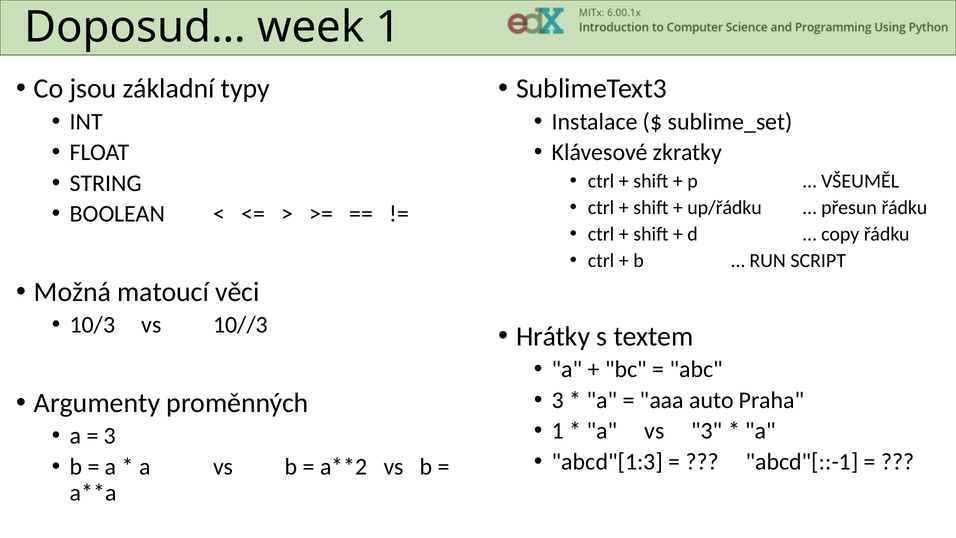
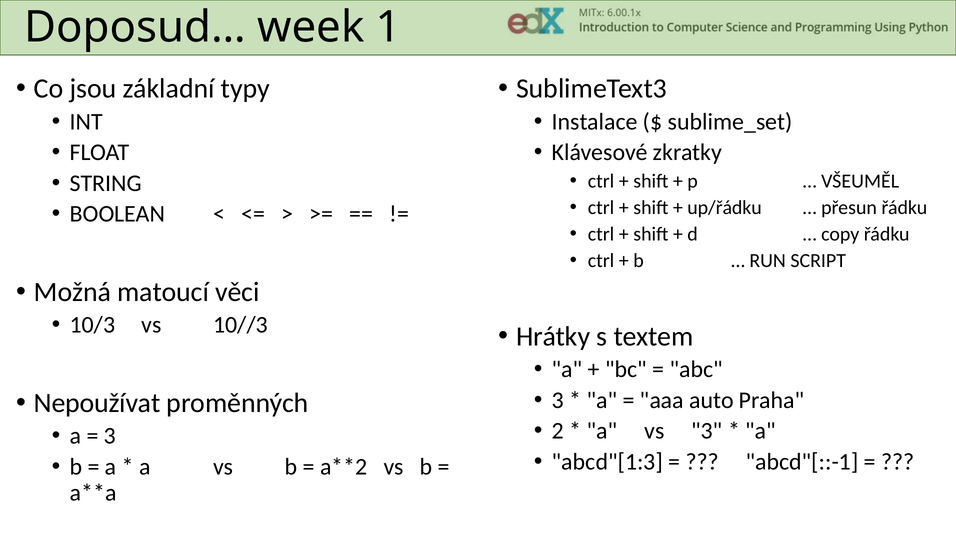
Argumenty: Argumenty -> Nepoužívat
1 at (558, 431): 1 -> 2
